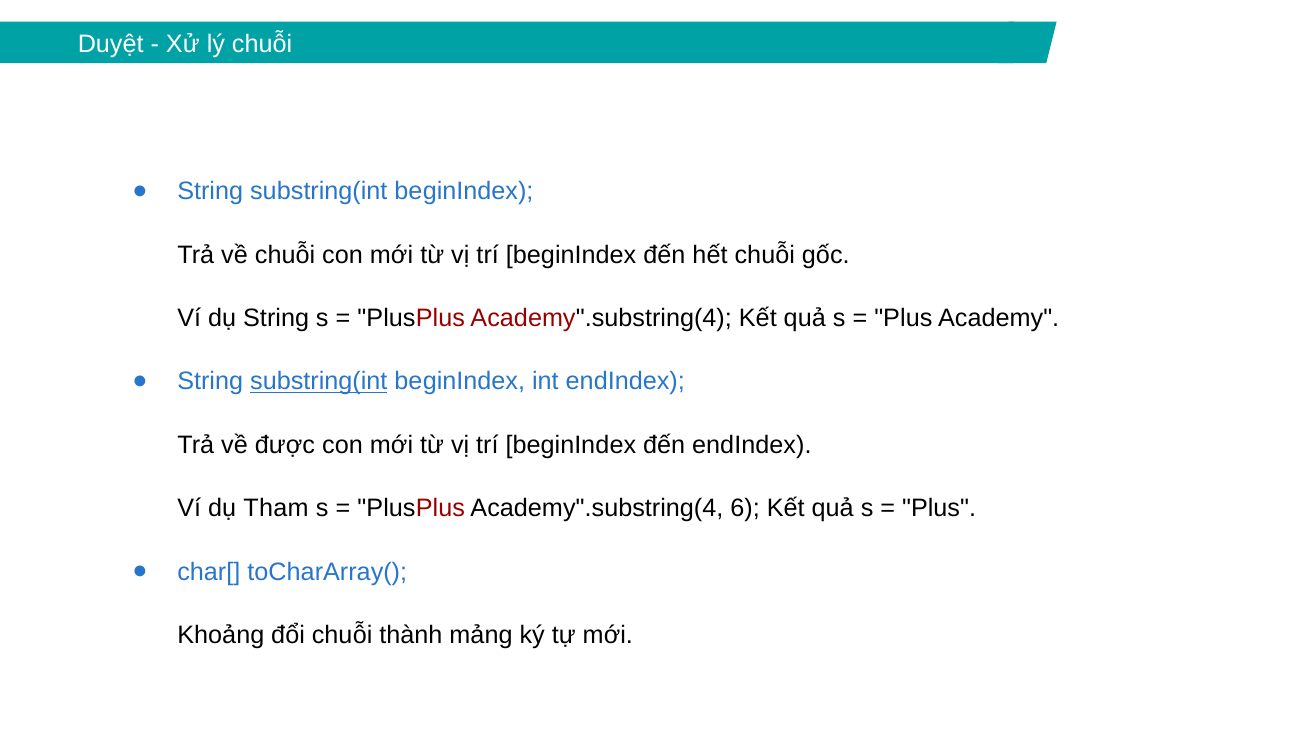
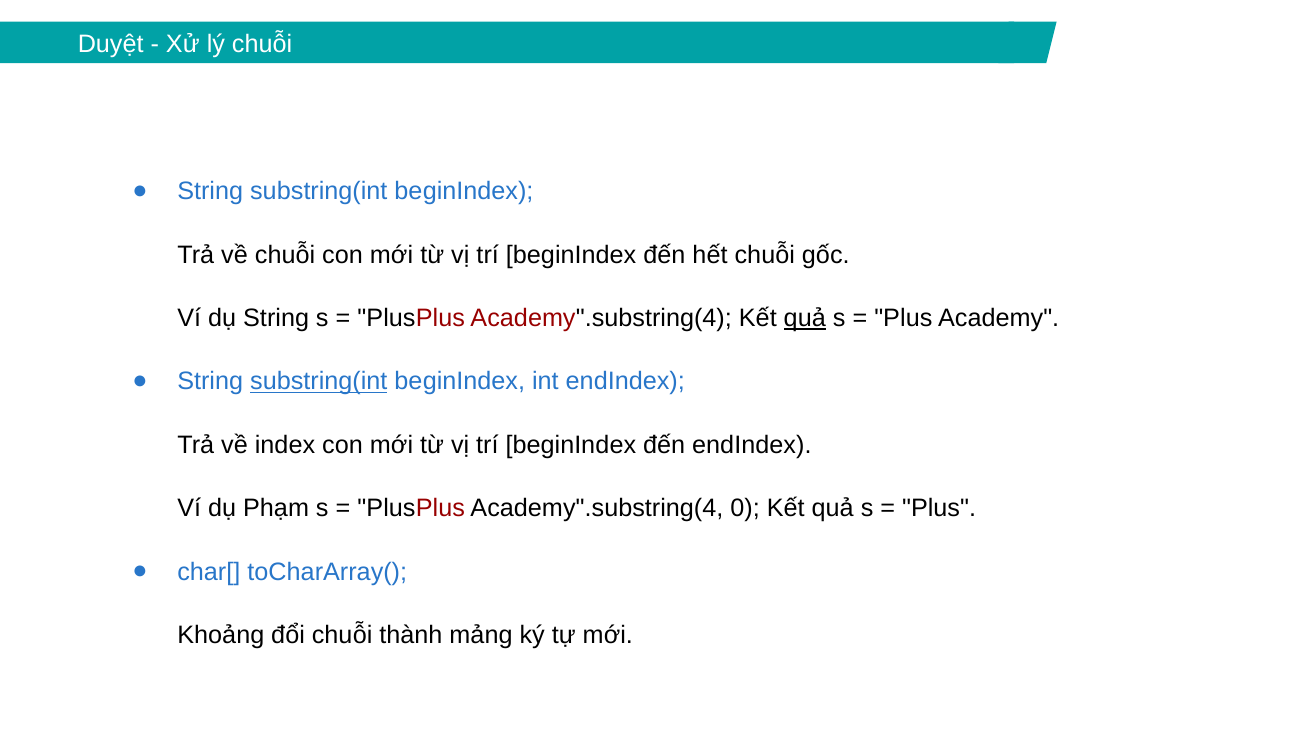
quả at (805, 318) underline: none -> present
được: được -> index
Tham: Tham -> Phạm
6: 6 -> 0
